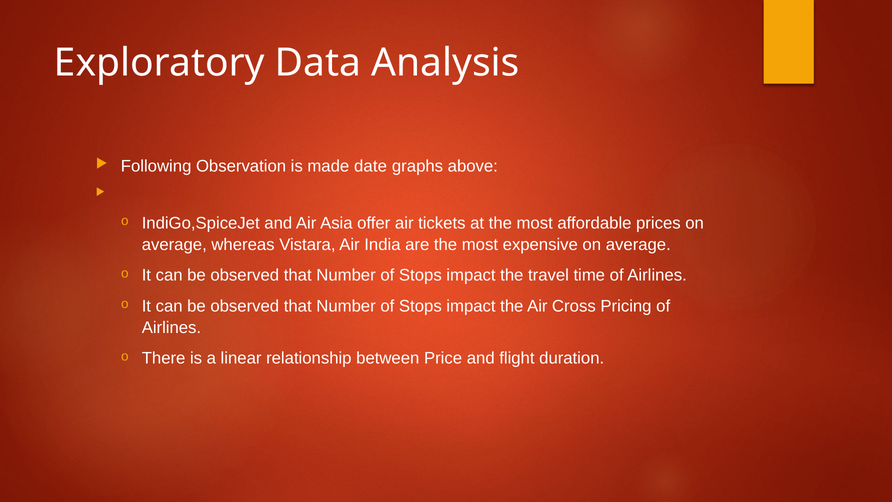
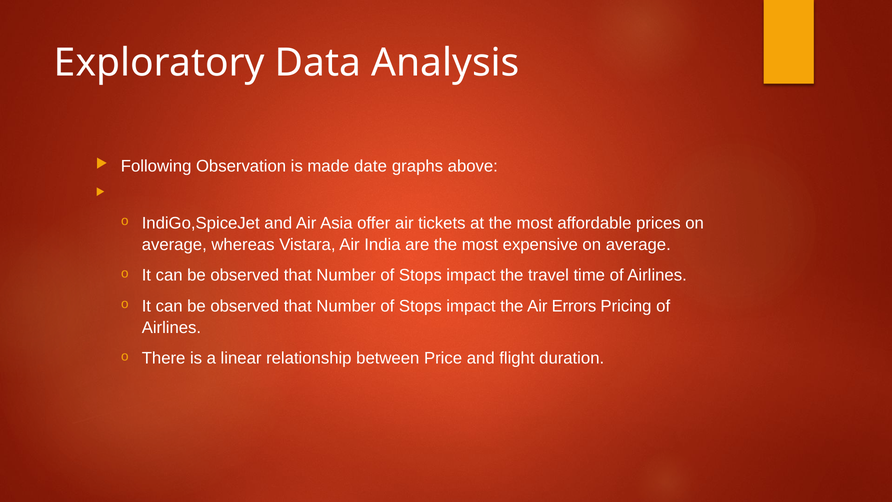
Cross: Cross -> Errors
